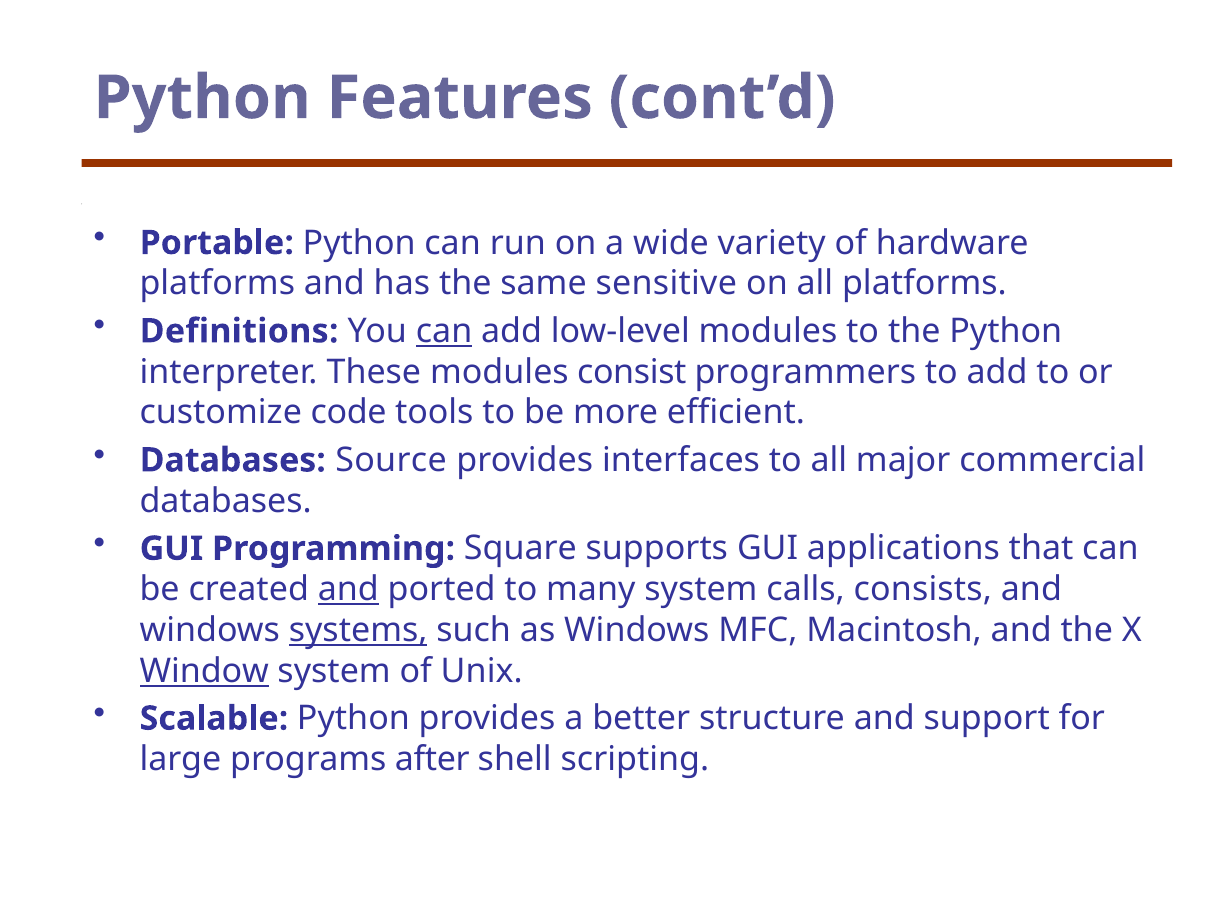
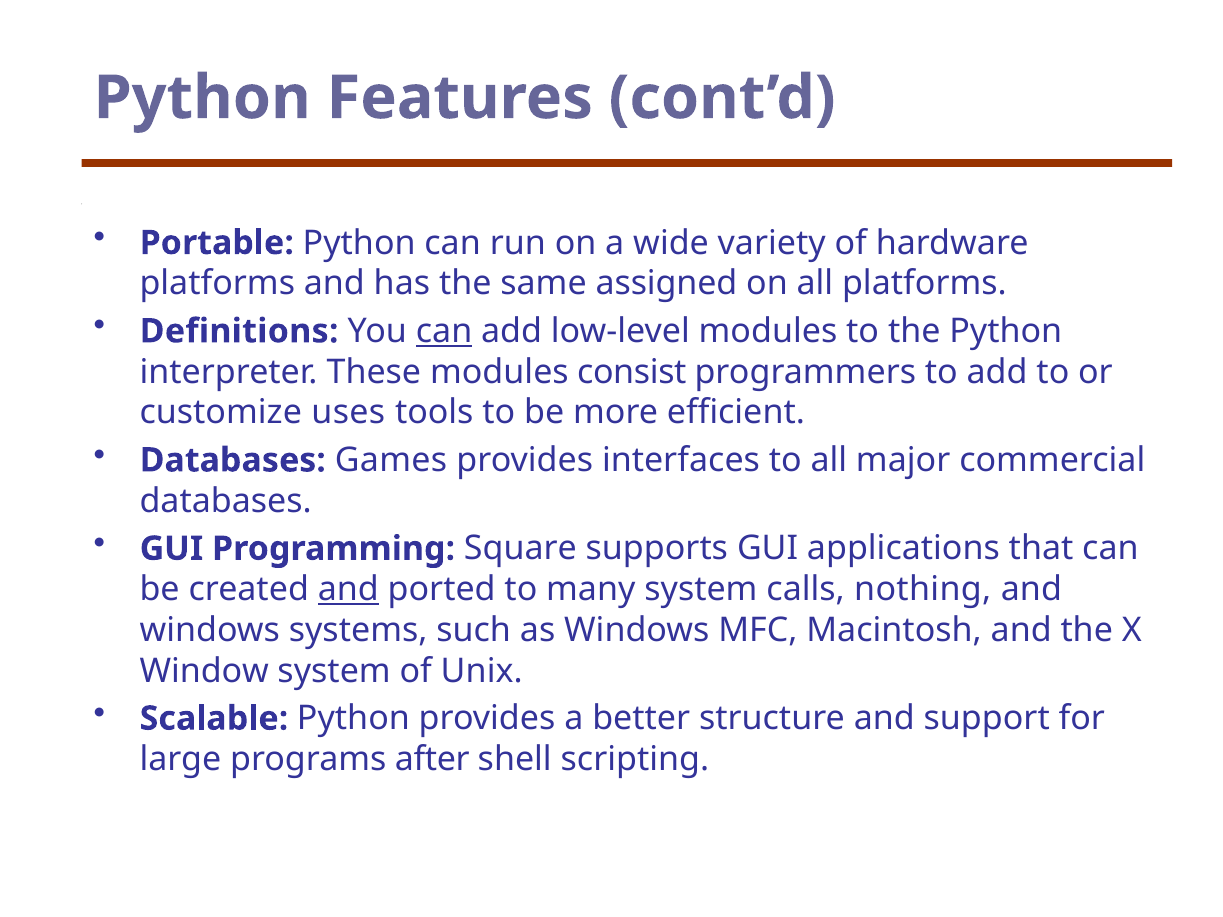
sensitive: sensitive -> assigned
code: code -> uses
Source: Source -> Games
consists: consists -> nothing
systems underline: present -> none
Window underline: present -> none
